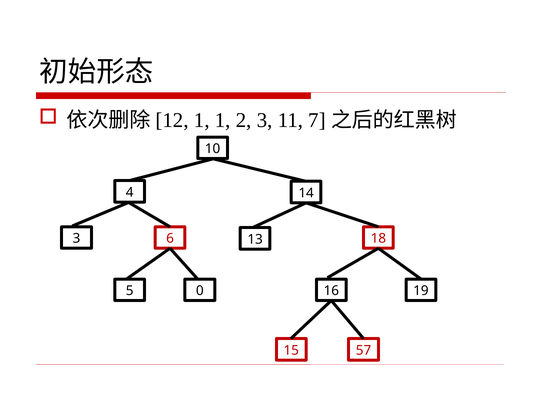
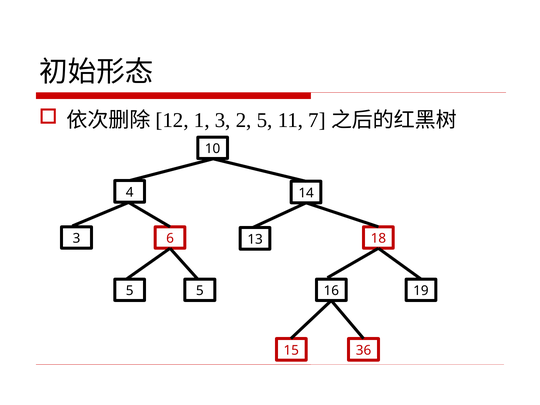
1 1: 1 -> 3
2 3: 3 -> 5
5 0: 0 -> 5
57: 57 -> 36
